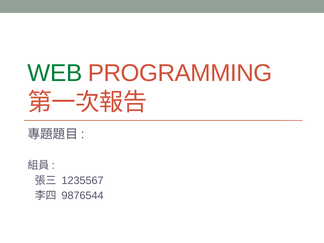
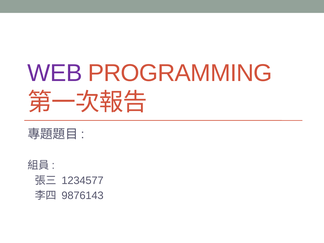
WEB colour: green -> purple
1235567: 1235567 -> 1234577
9876544: 9876544 -> 9876143
